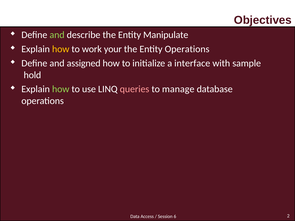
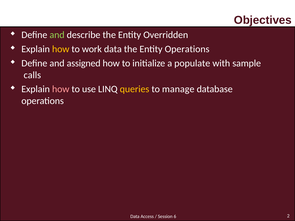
Manipulate: Manipulate -> Overridden
work your: your -> data
interface: interface -> populate
hold: hold -> calls
how at (61, 89) colour: light green -> pink
queries colour: pink -> yellow
